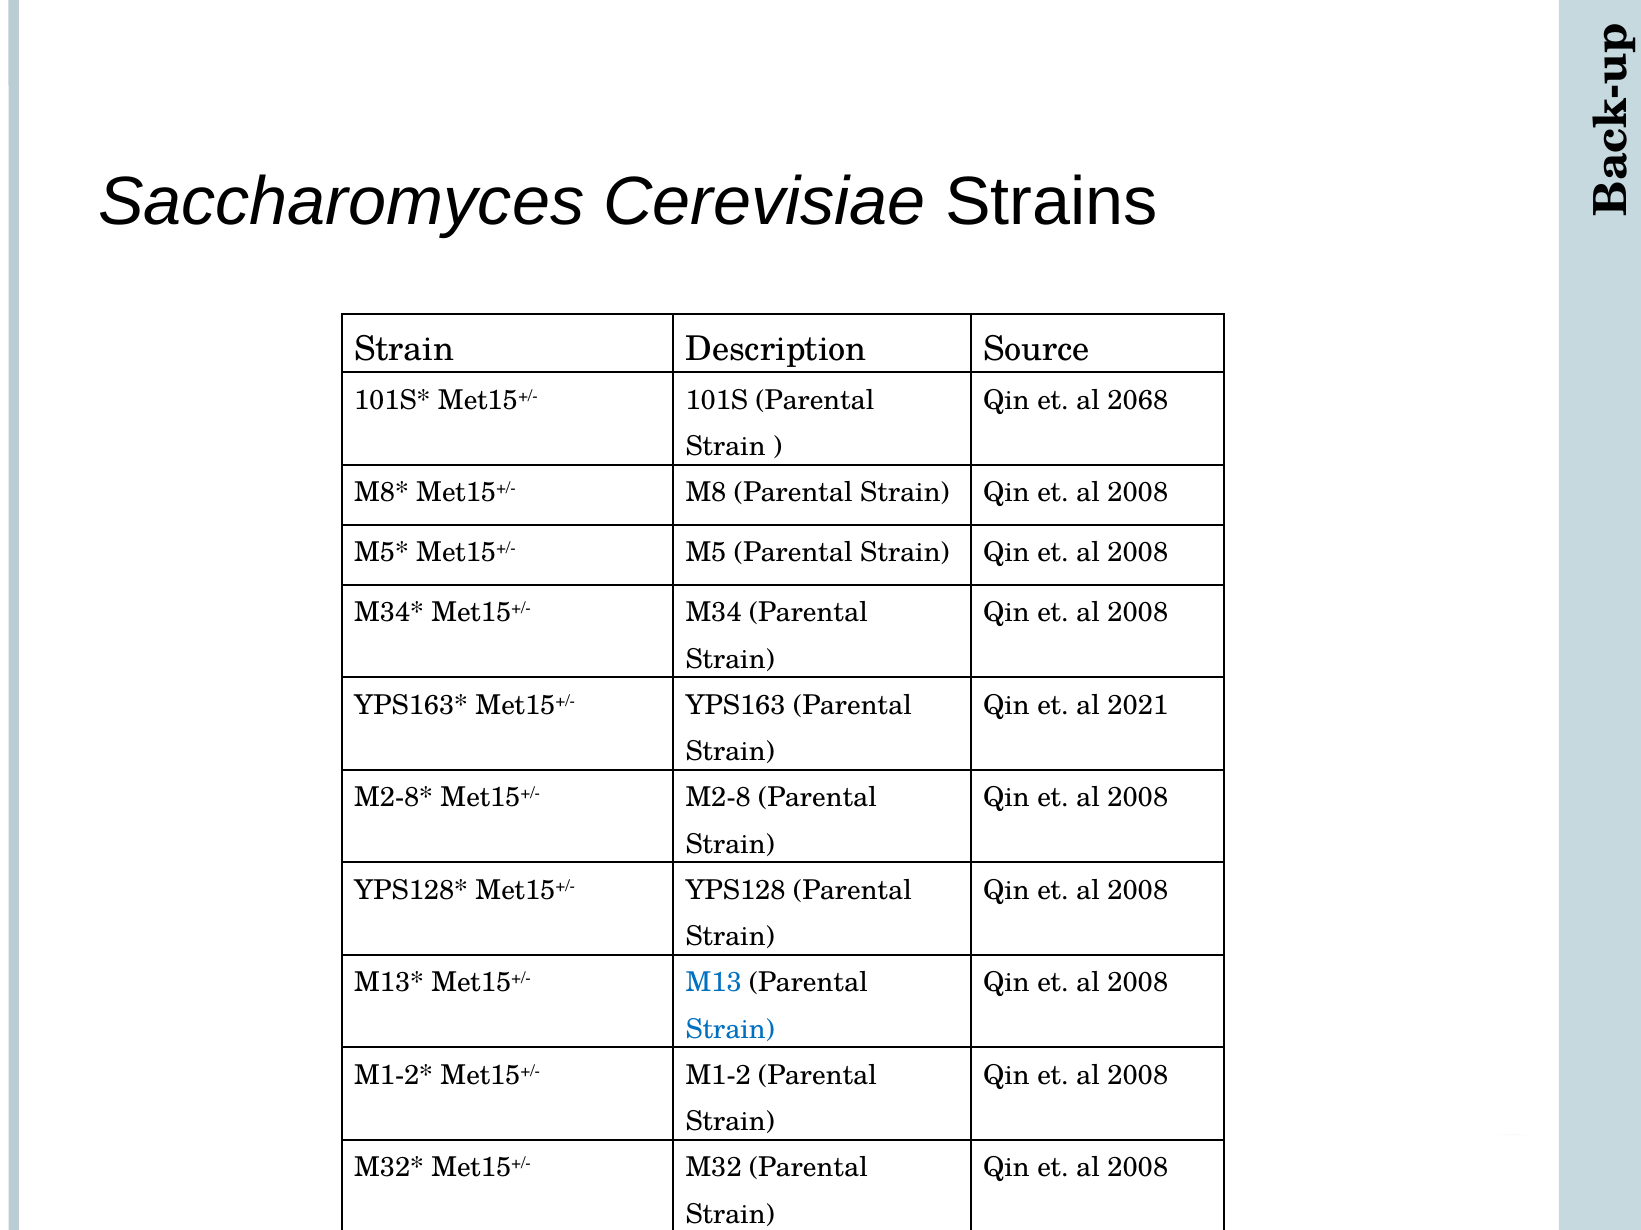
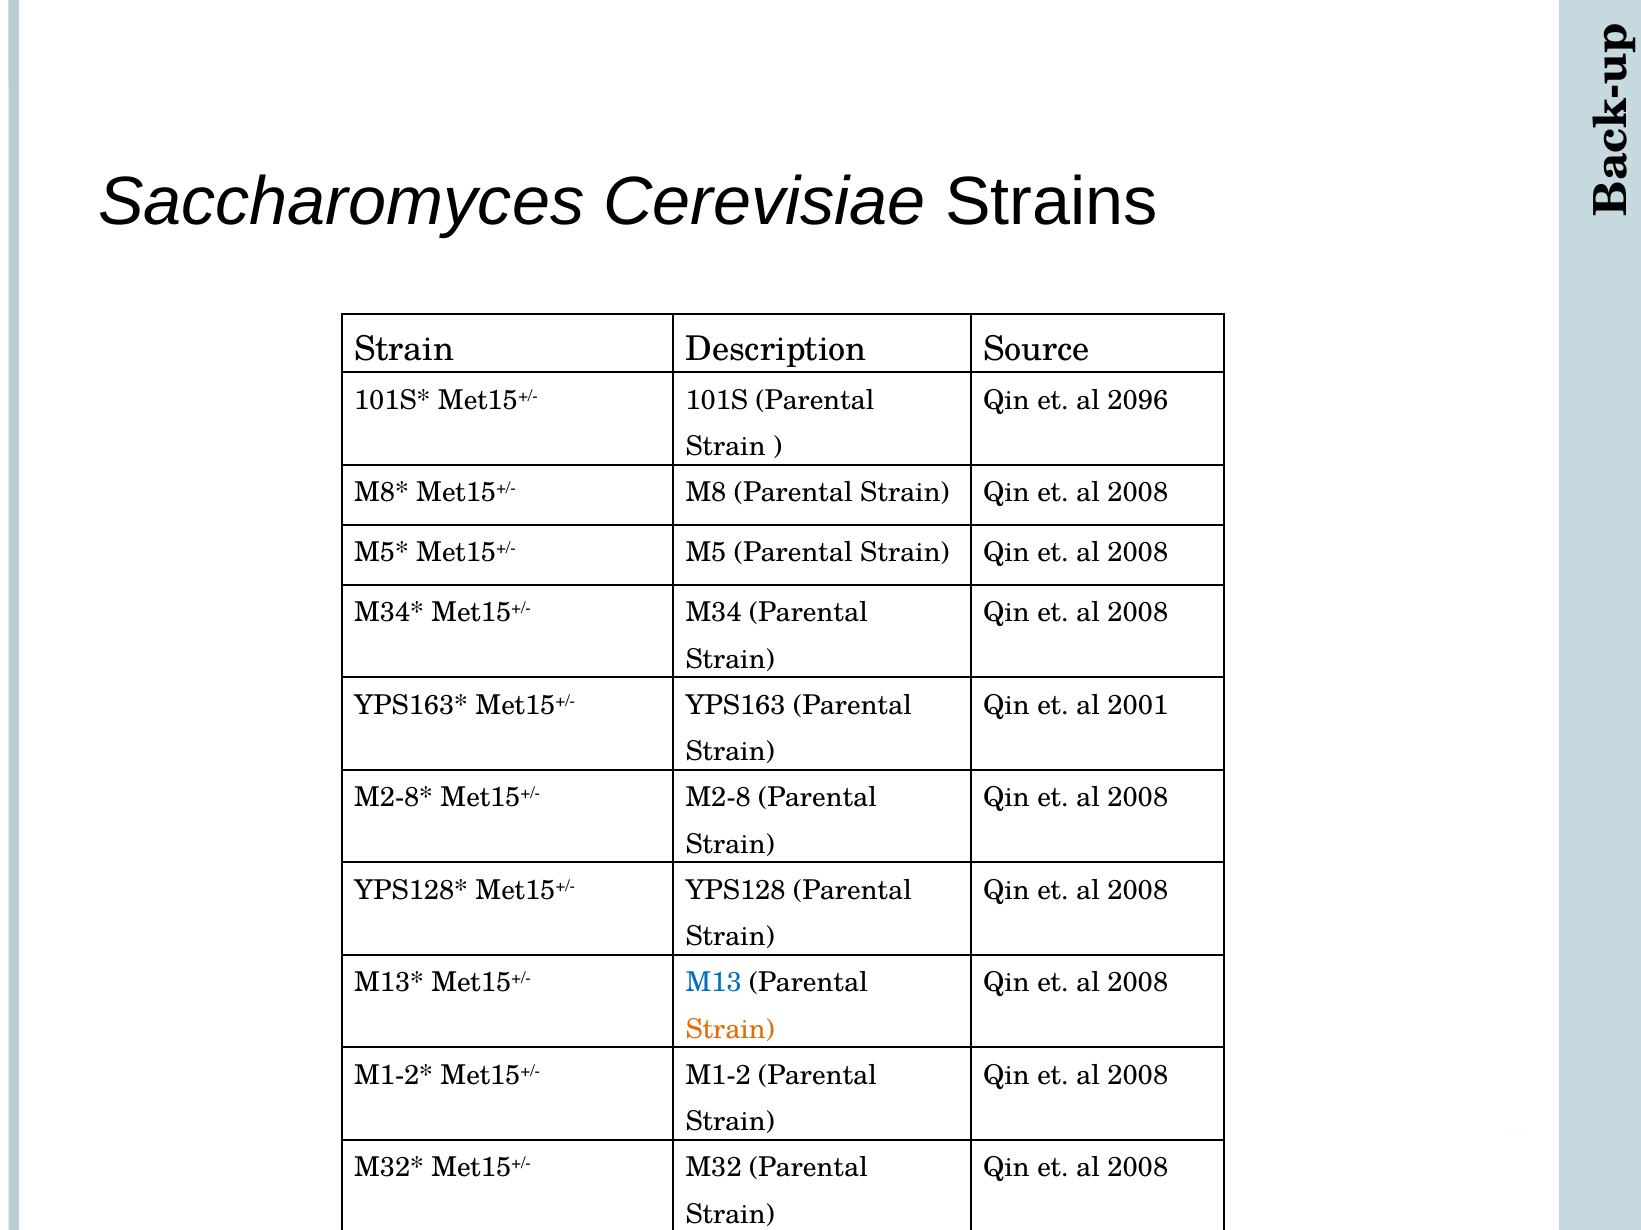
2068: 2068 -> 2096
2021: 2021 -> 2001
Strain at (730, 1030) colour: blue -> orange
